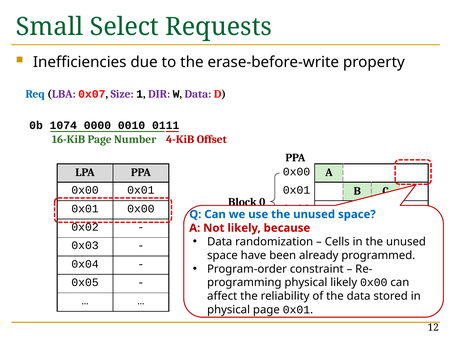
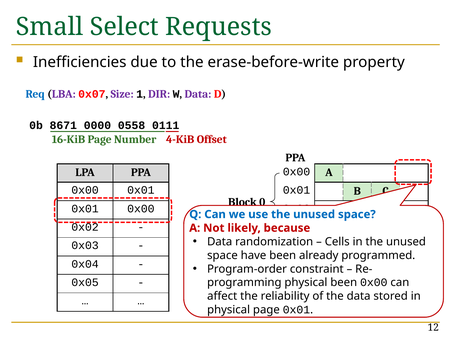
1074: 1074 -> 8671
0010: 0010 -> 0558
likely at (344, 283): likely -> been
